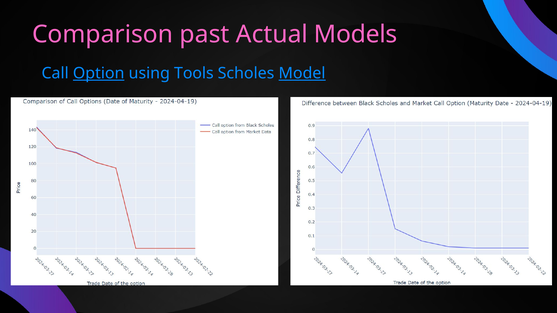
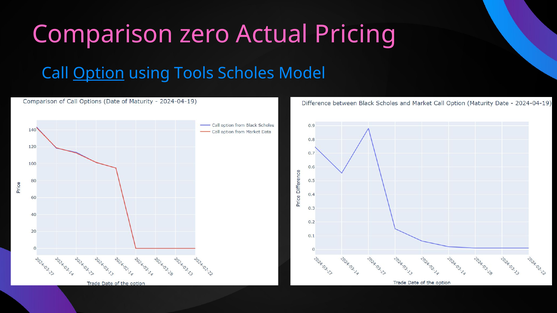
past: past -> zero
Models: Models -> Pricing
Model underline: present -> none
